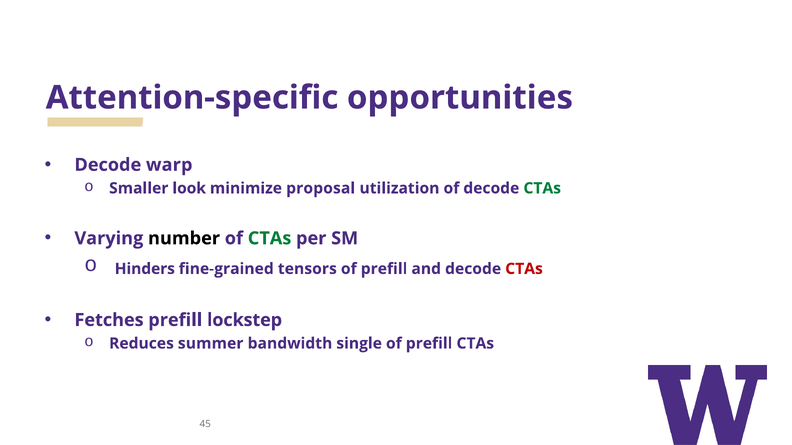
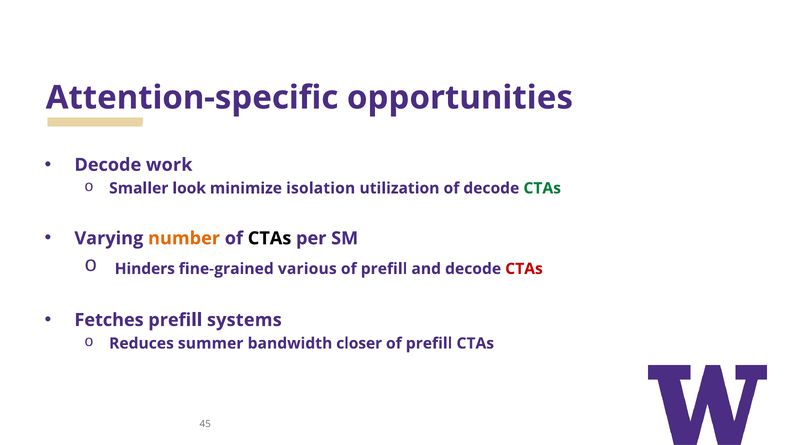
warp: warp -> work
proposal: proposal -> isolation
number colour: black -> orange
CTAs at (270, 239) colour: green -> black
tensors: tensors -> various
lockstep: lockstep -> systems
single: single -> closer
